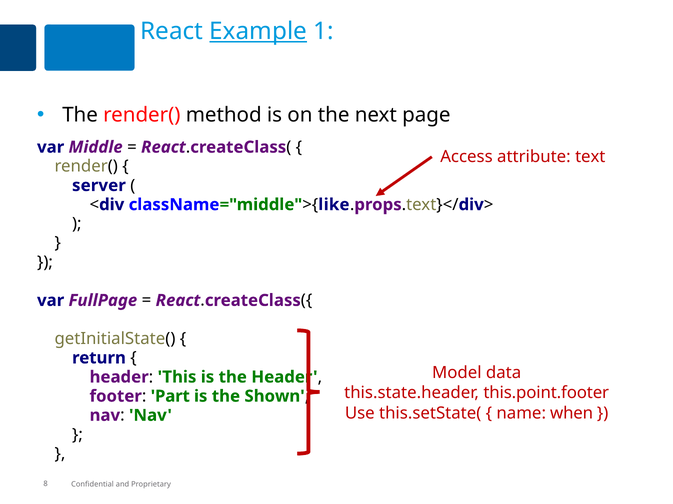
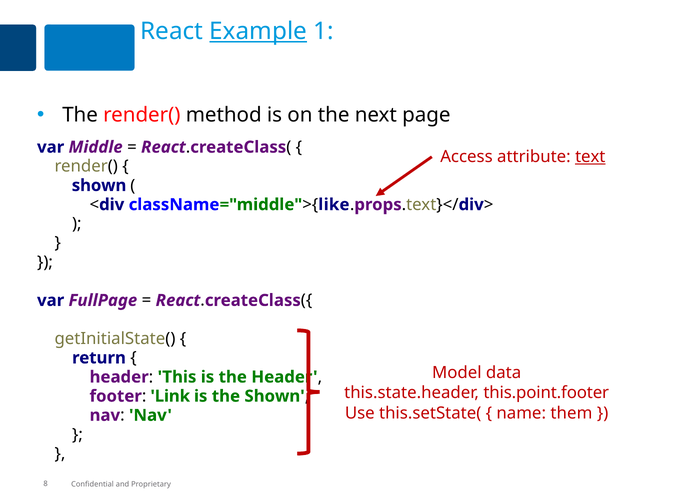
text underline: none -> present
server at (99, 186): server -> shown
Part: Part -> Link
when: when -> them
